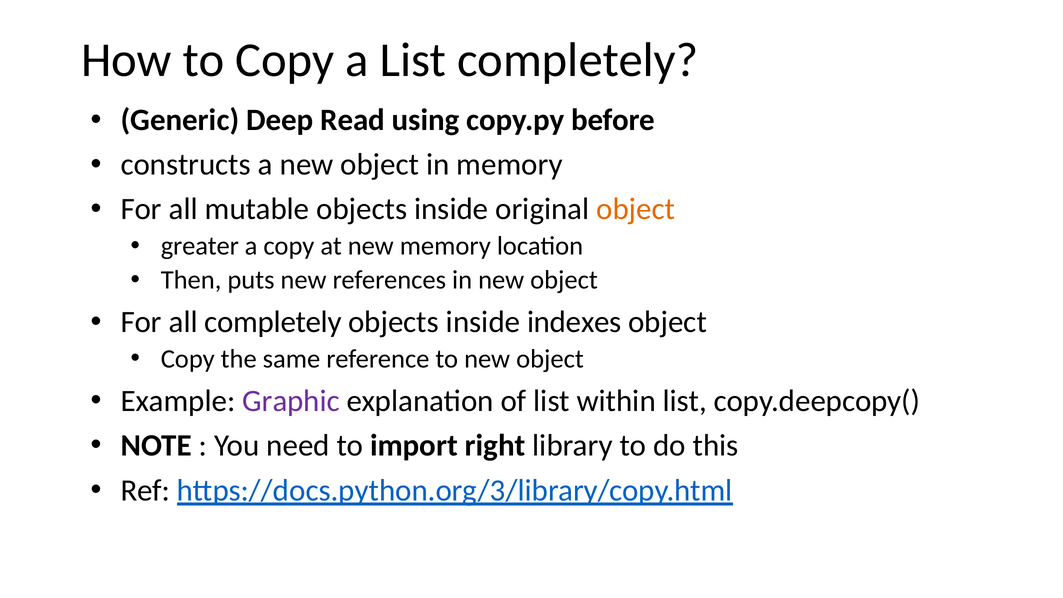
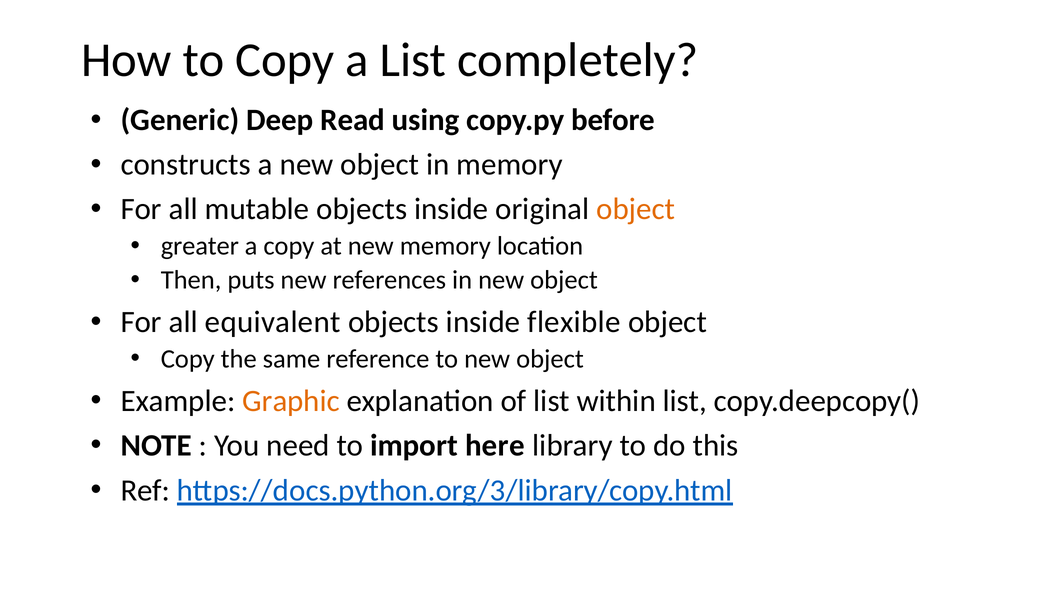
all completely: completely -> equivalent
indexes: indexes -> flexible
Graphic colour: purple -> orange
right: right -> here
